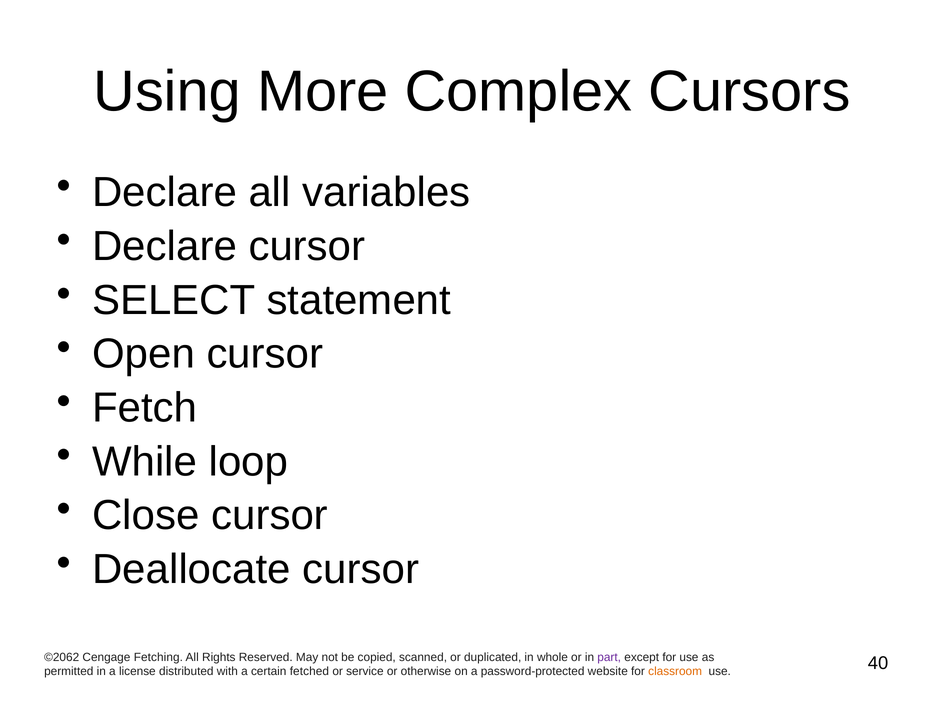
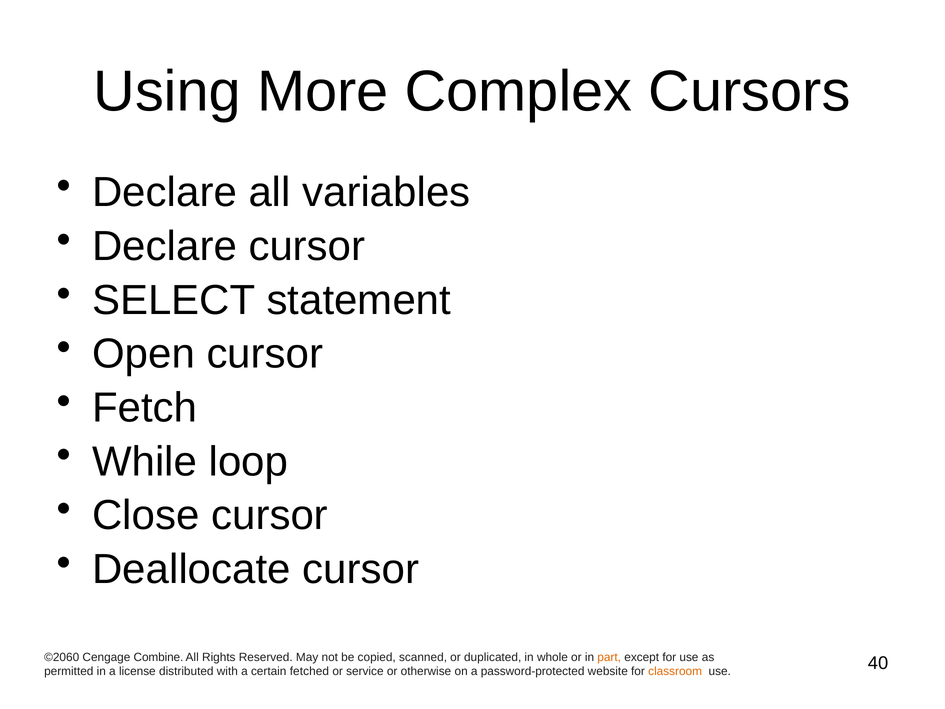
©2062: ©2062 -> ©2060
Fetching: Fetching -> Combine
part colour: purple -> orange
